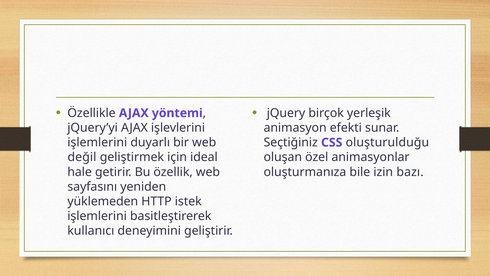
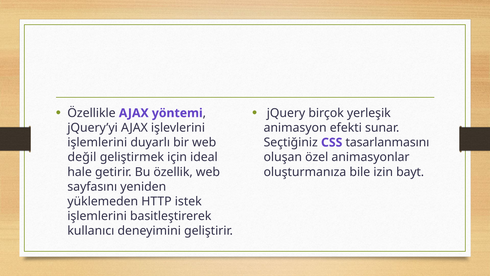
oluşturulduğu: oluşturulduğu -> tasarlanmasını
bazı: bazı -> bayt
